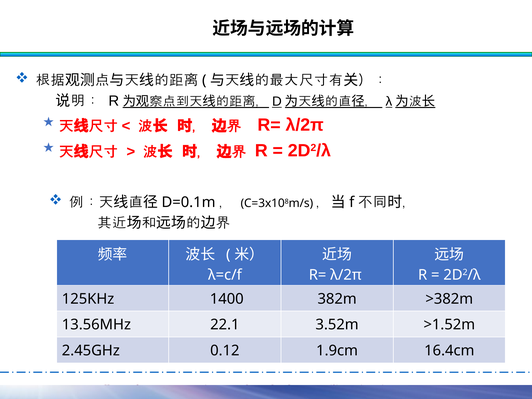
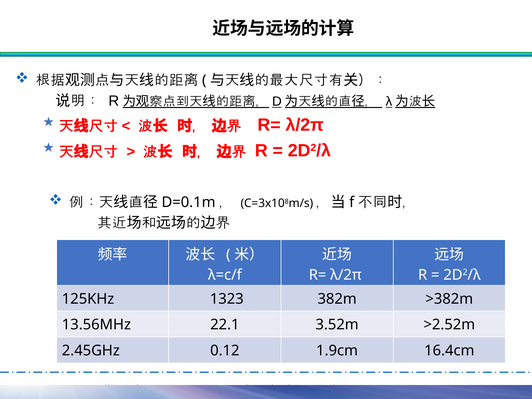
1400: 1400 -> 1323
>1.52m: >1.52m -> >2.52m
